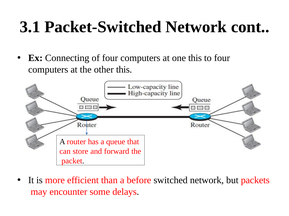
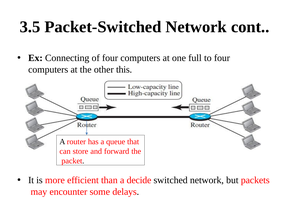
3.1: 3.1 -> 3.5
one this: this -> full
before: before -> decide
